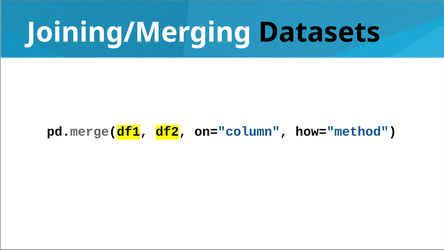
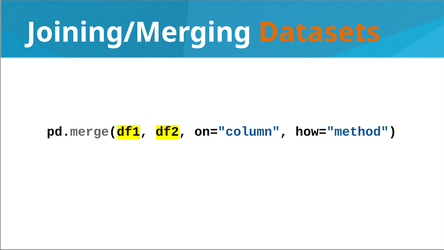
Datasets colour: black -> orange
